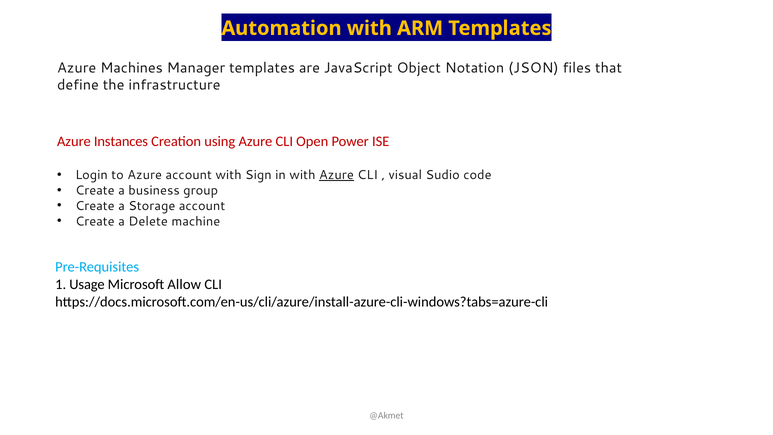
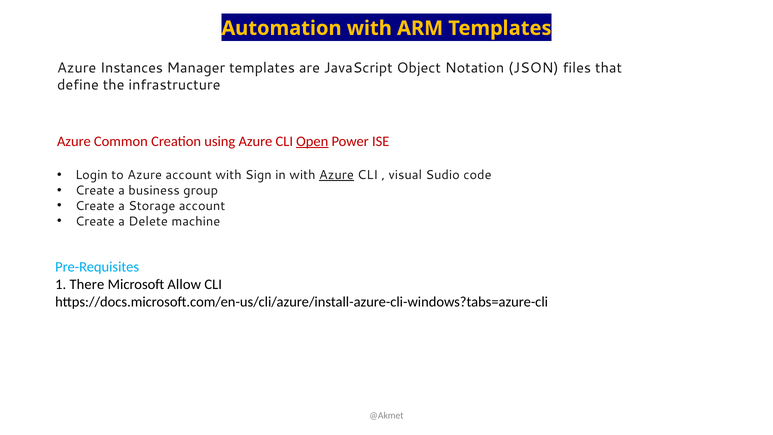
Machines: Machines -> Instances
Instances: Instances -> Common
Open underline: none -> present
Usage: Usage -> There
